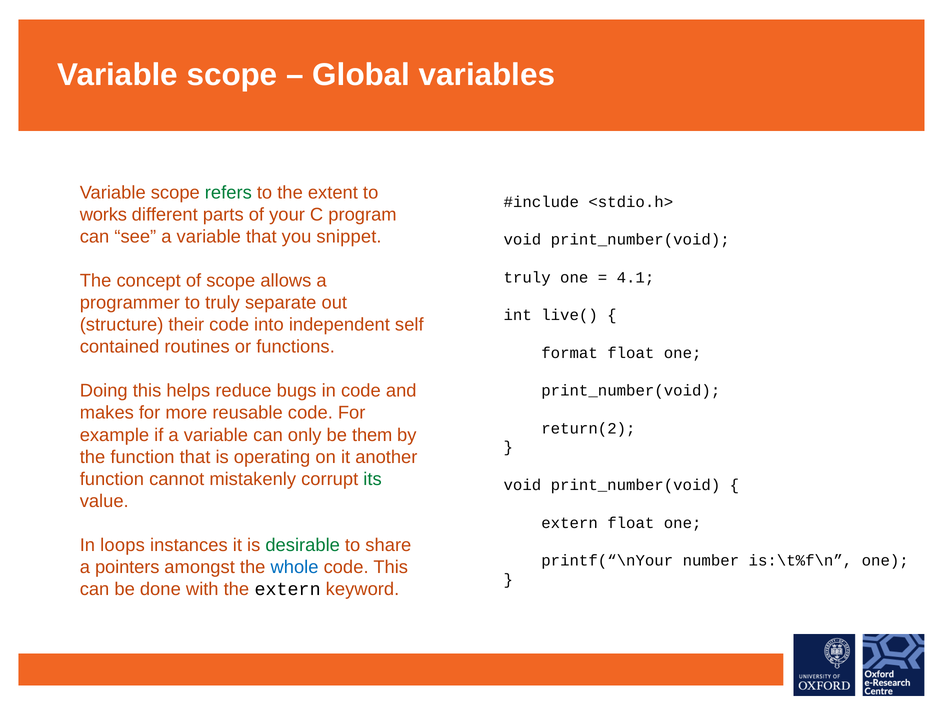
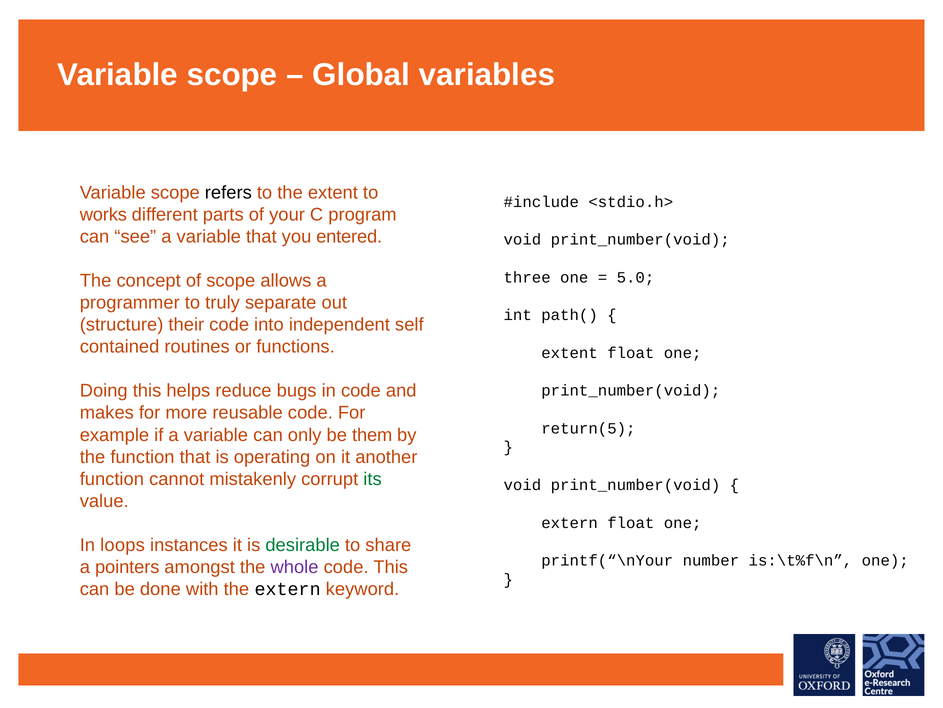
refers colour: green -> black
snippet: snippet -> entered
truly at (527, 277): truly -> three
4.1: 4.1 -> 5.0
live(: live( -> path(
format at (570, 353): format -> extent
return(2: return(2 -> return(5
whole colour: blue -> purple
